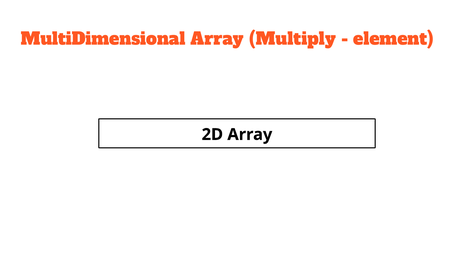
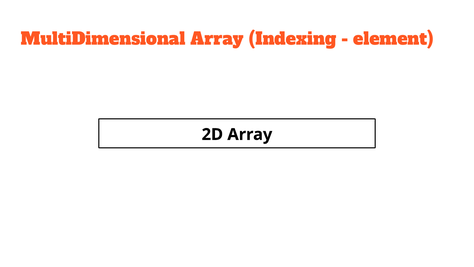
Multiply: Multiply -> Indexing
